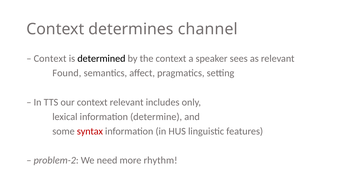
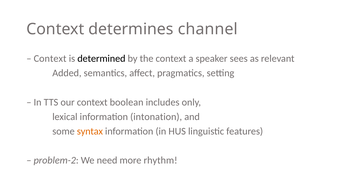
Found: Found -> Added
context relevant: relevant -> boolean
determine: determine -> intonation
syntax colour: red -> orange
